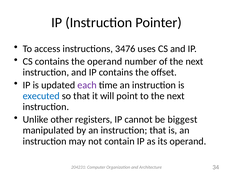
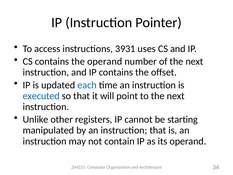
3476: 3476 -> 3931
each colour: purple -> blue
biggest: biggest -> starting
